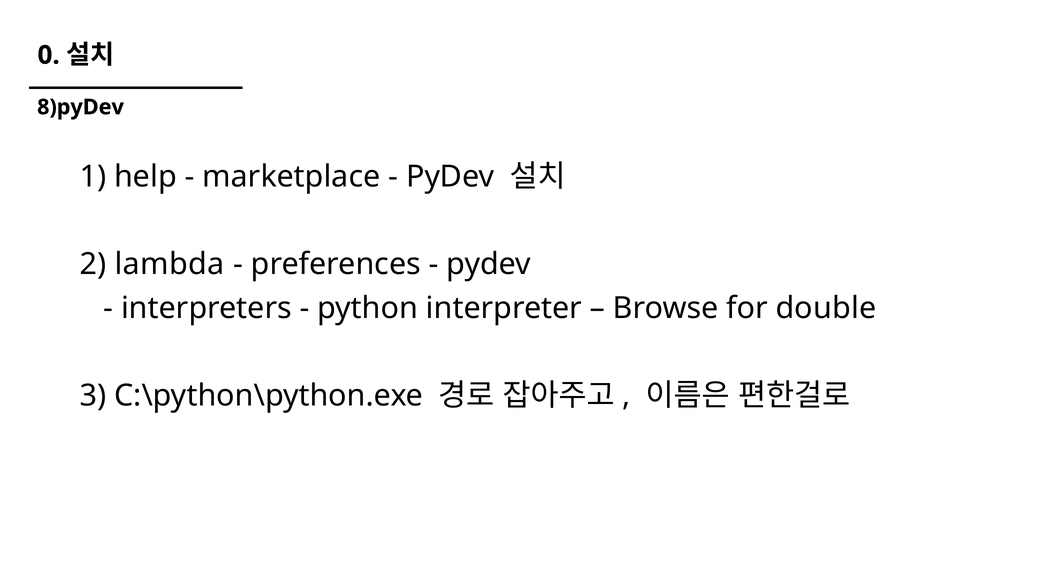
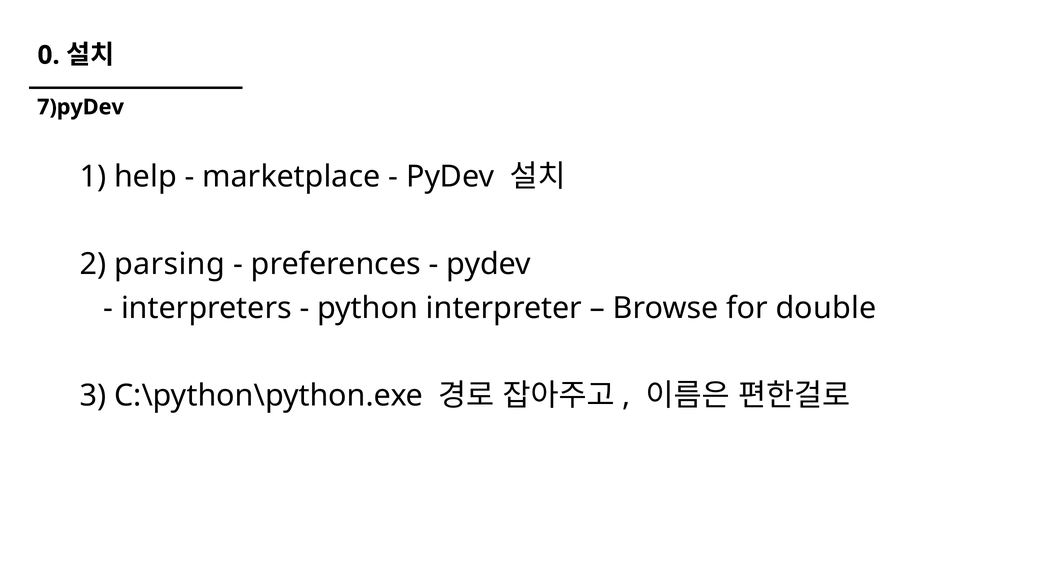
8)pyDev: 8)pyDev -> 7)pyDev
lambda: lambda -> parsing
